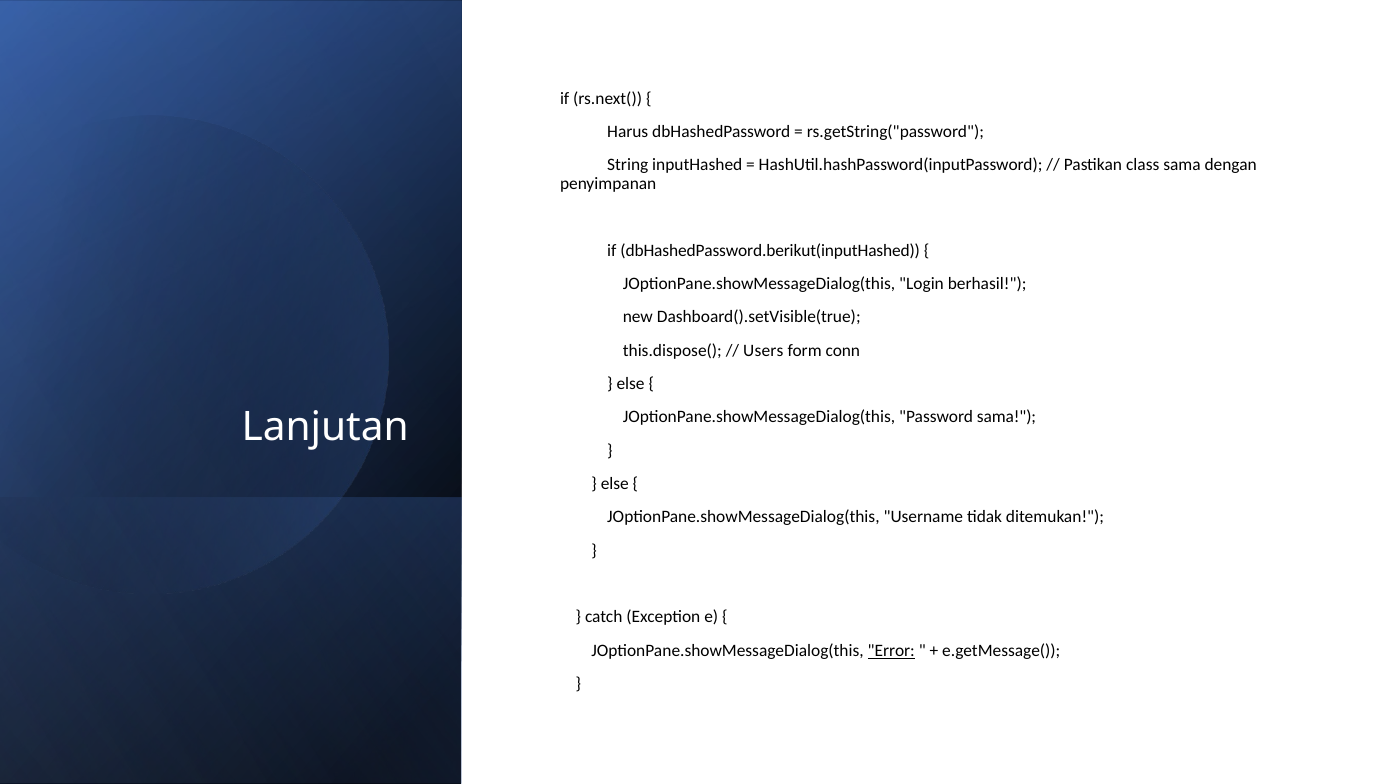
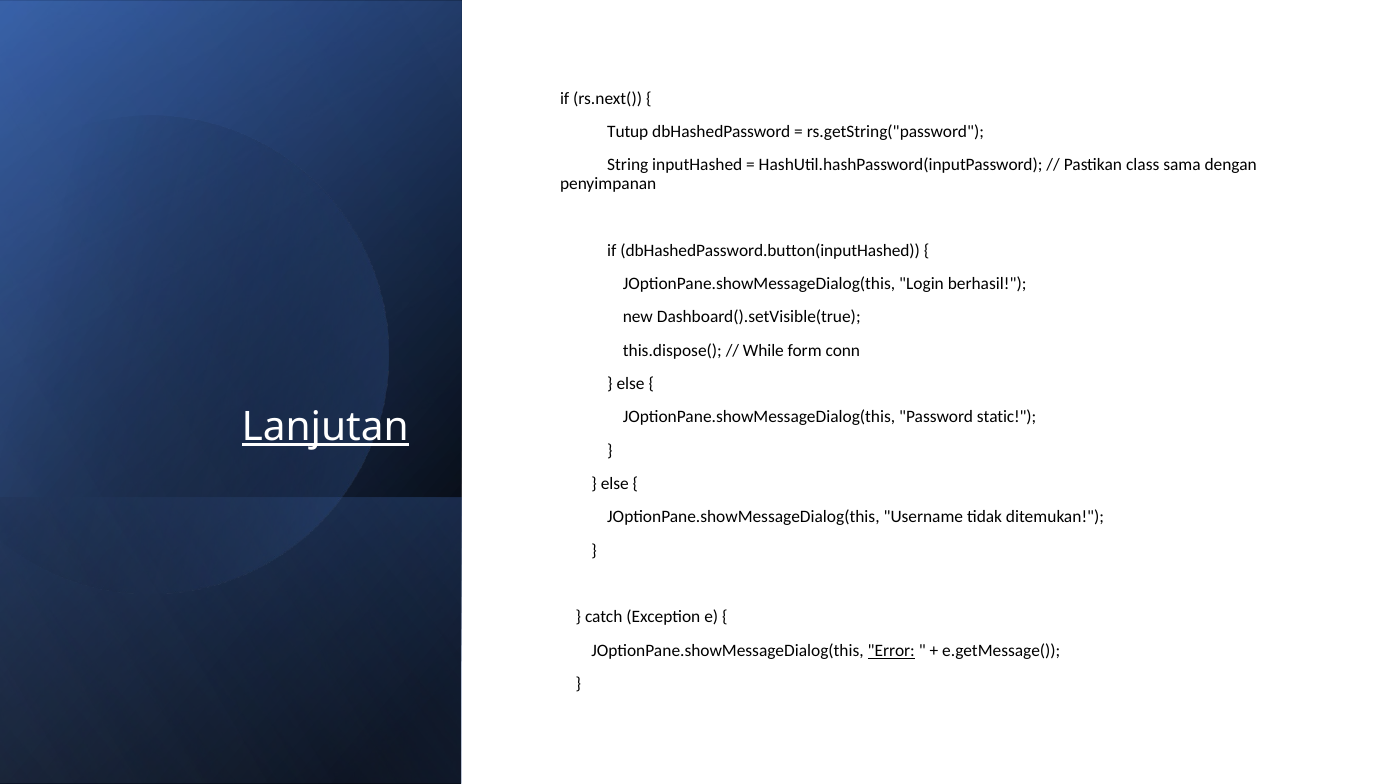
Harus: Harus -> Tutup
dbHashedPassword.berikut(inputHashed: dbHashedPassword.berikut(inputHashed -> dbHashedPassword.button(inputHashed
Users: Users -> While
Password sama: sama -> static
Lanjutan underline: none -> present
